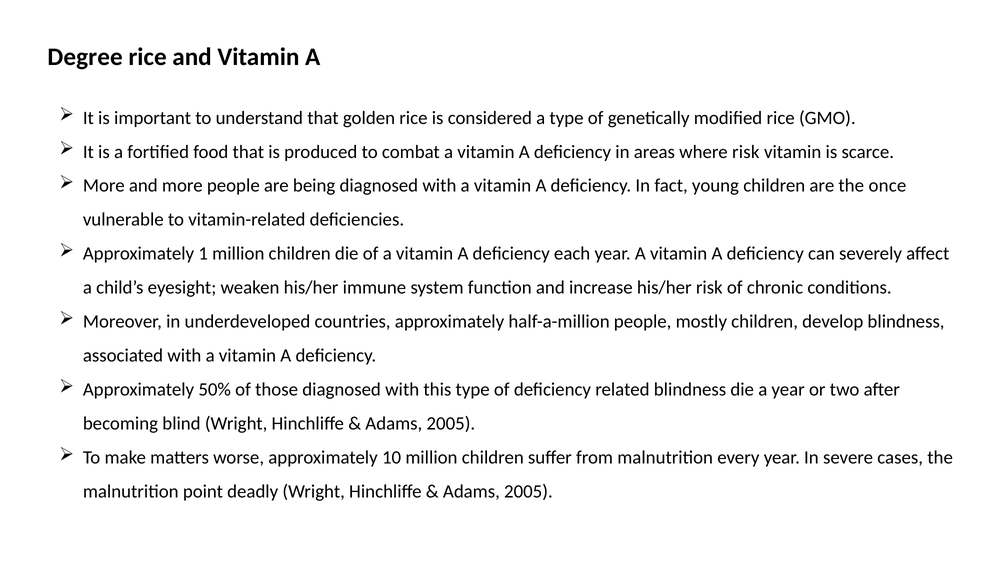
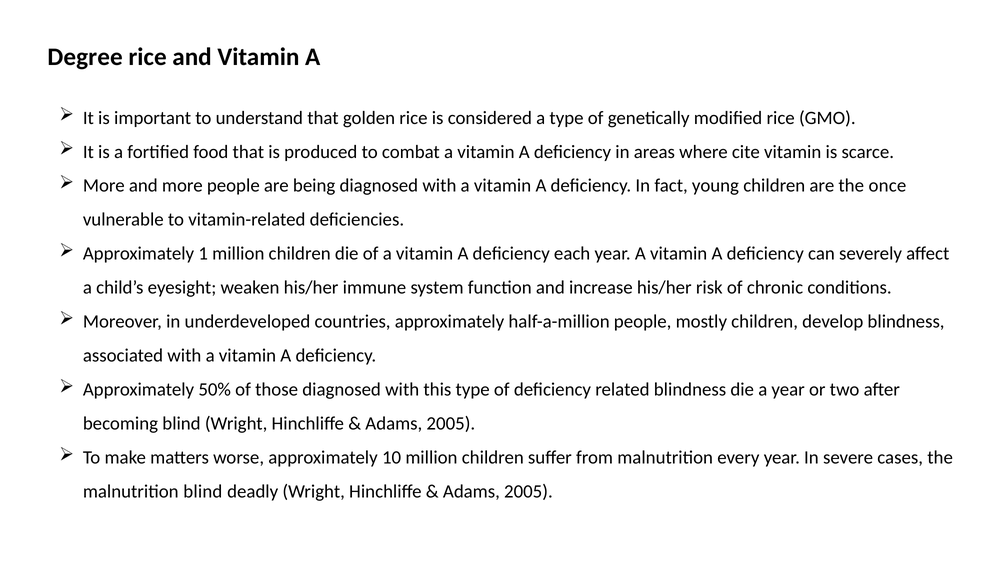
where risk: risk -> cite
malnutrition point: point -> blind
